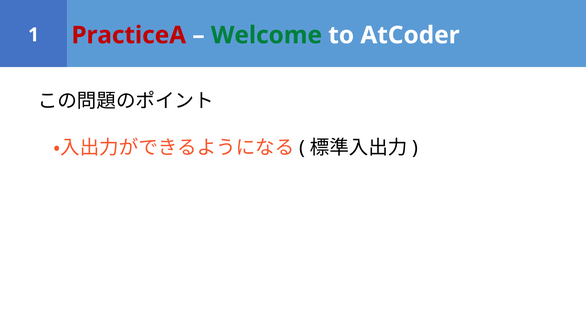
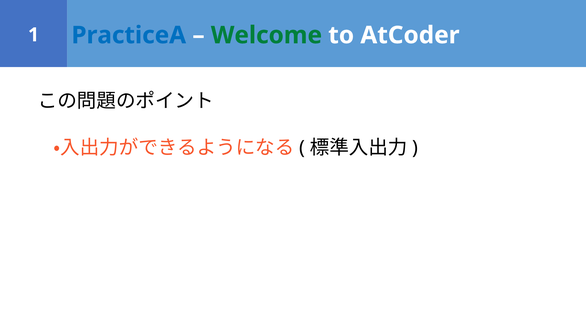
PracticeA colour: red -> blue
